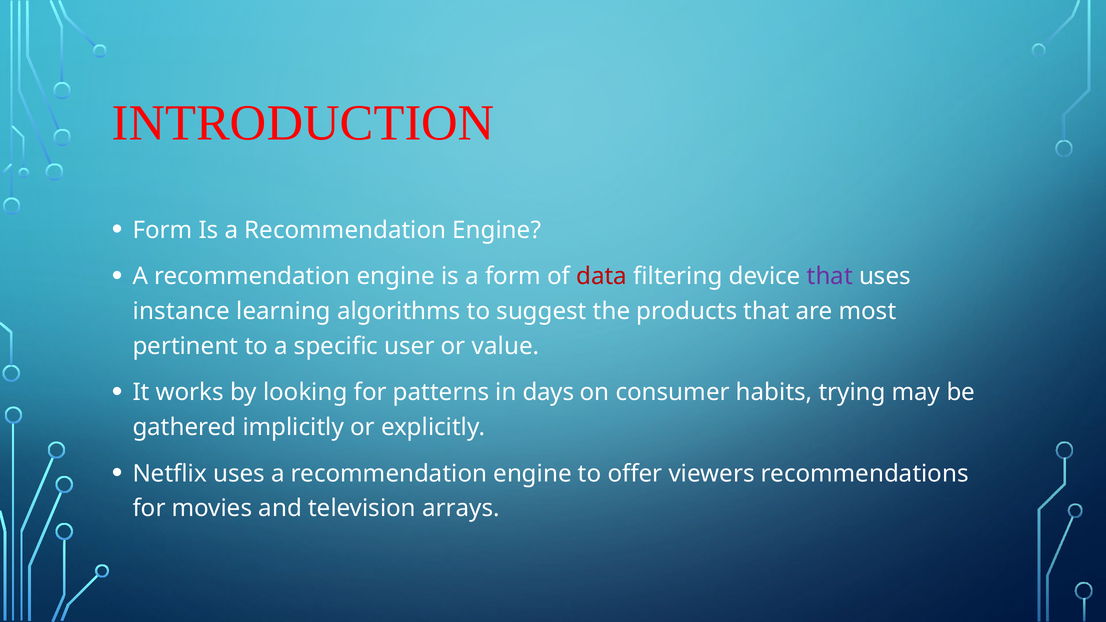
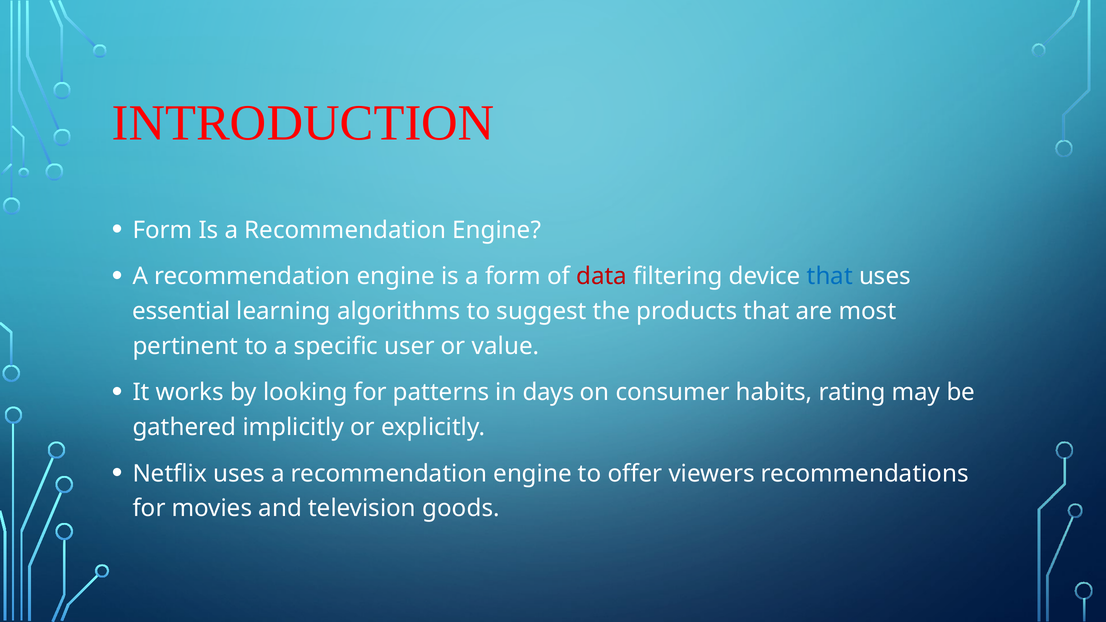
that at (830, 277) colour: purple -> blue
instance: instance -> essential
trying: trying -> rating
arrays: arrays -> goods
